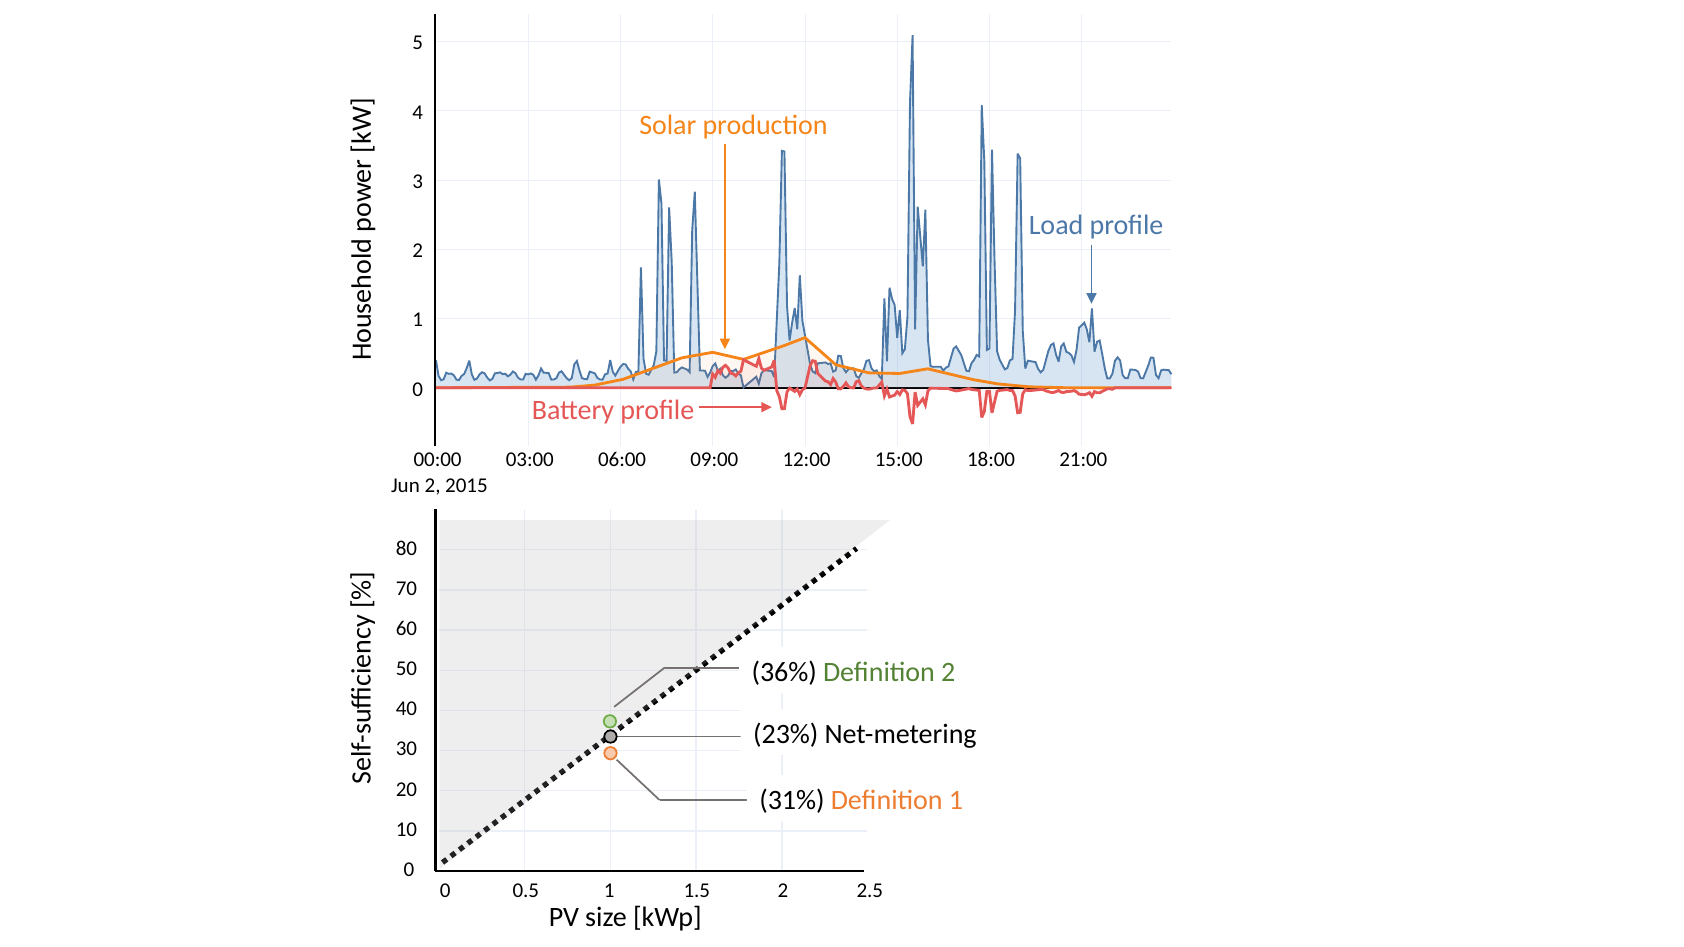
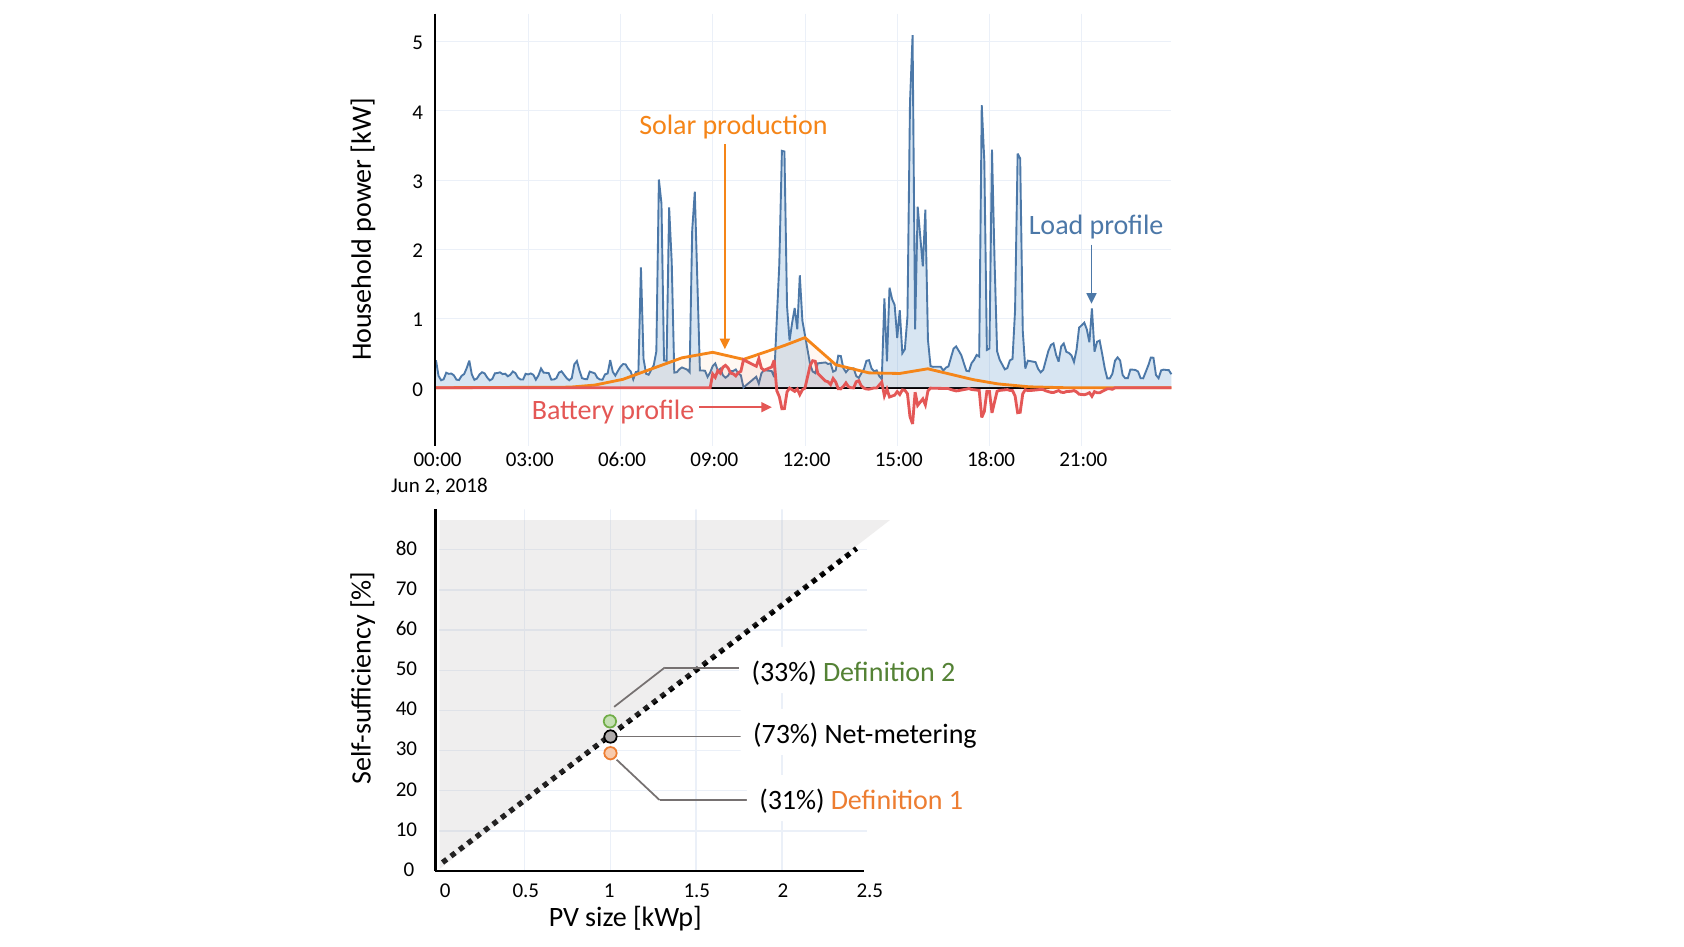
2015: 2015 -> 2018
36%: 36% -> 33%
23%: 23% -> 73%
